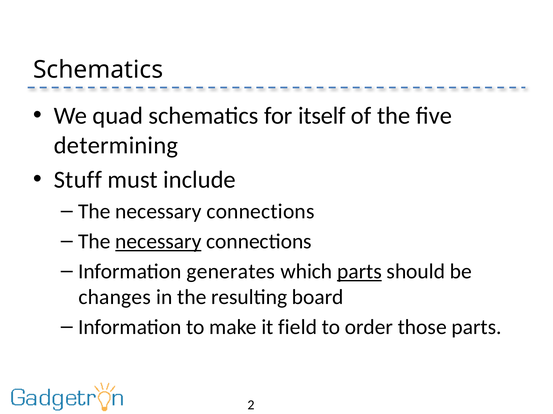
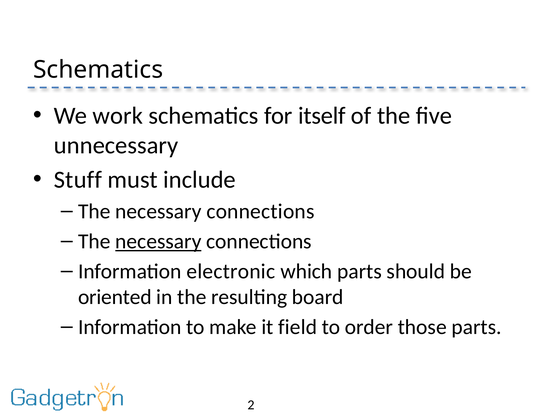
quad: quad -> work
determining: determining -> unnecessary
generates: generates -> electronic
parts at (359, 272) underline: present -> none
changes: changes -> oriented
